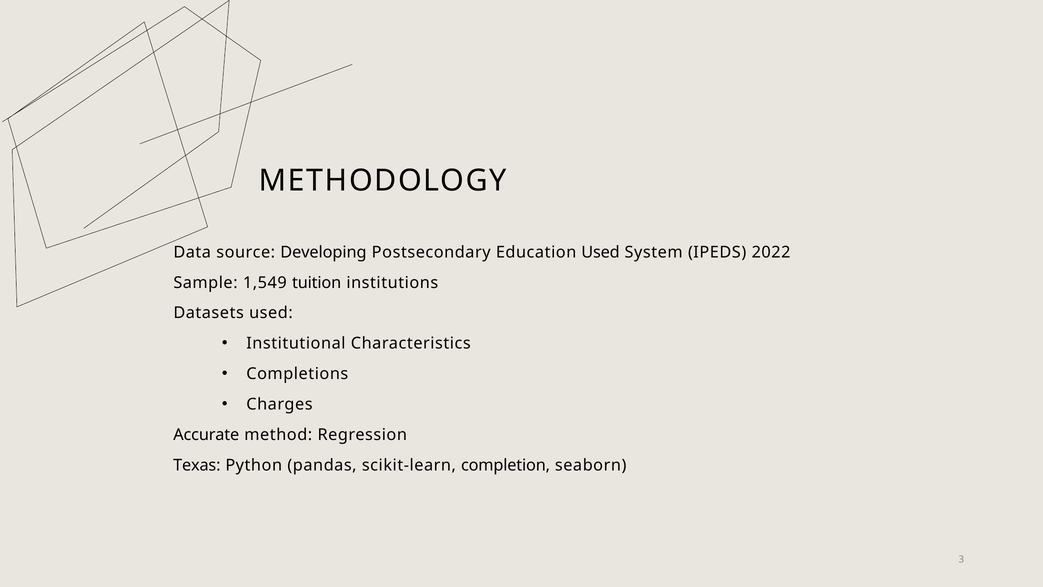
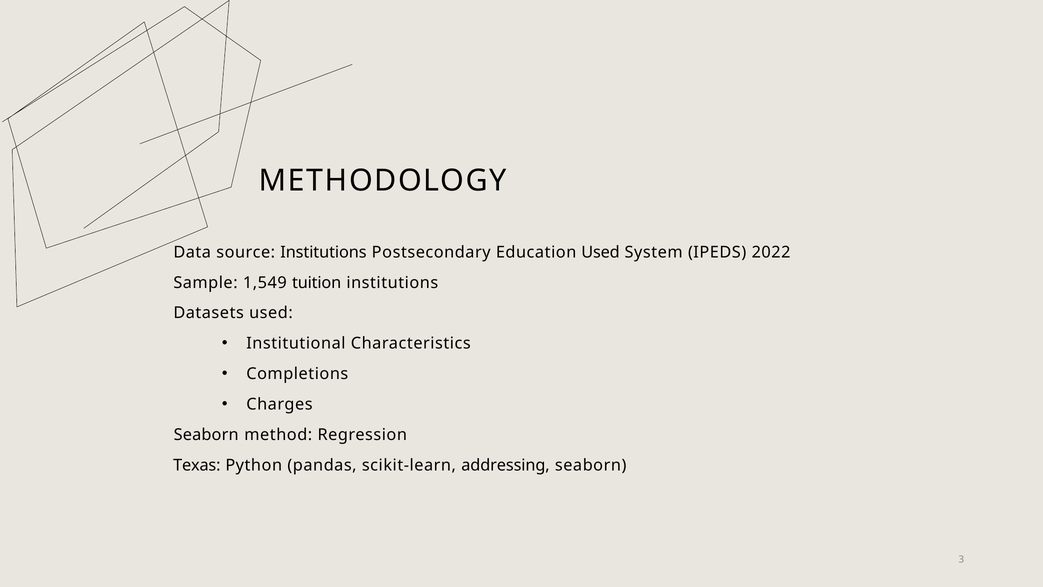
source Developing: Developing -> Institutions
Accurate at (206, 435): Accurate -> Seaborn
completion: completion -> addressing
